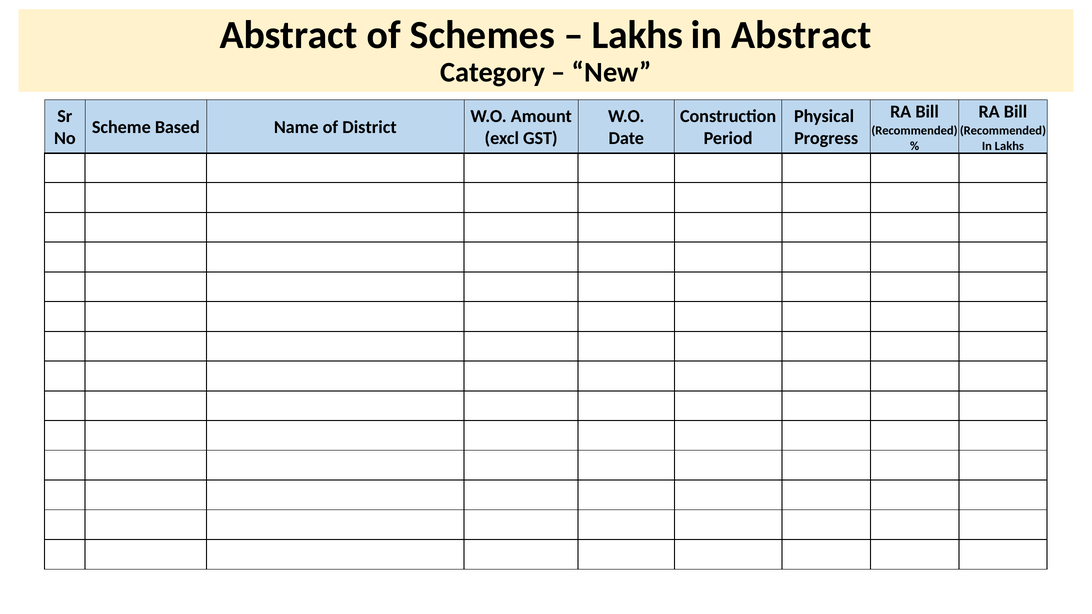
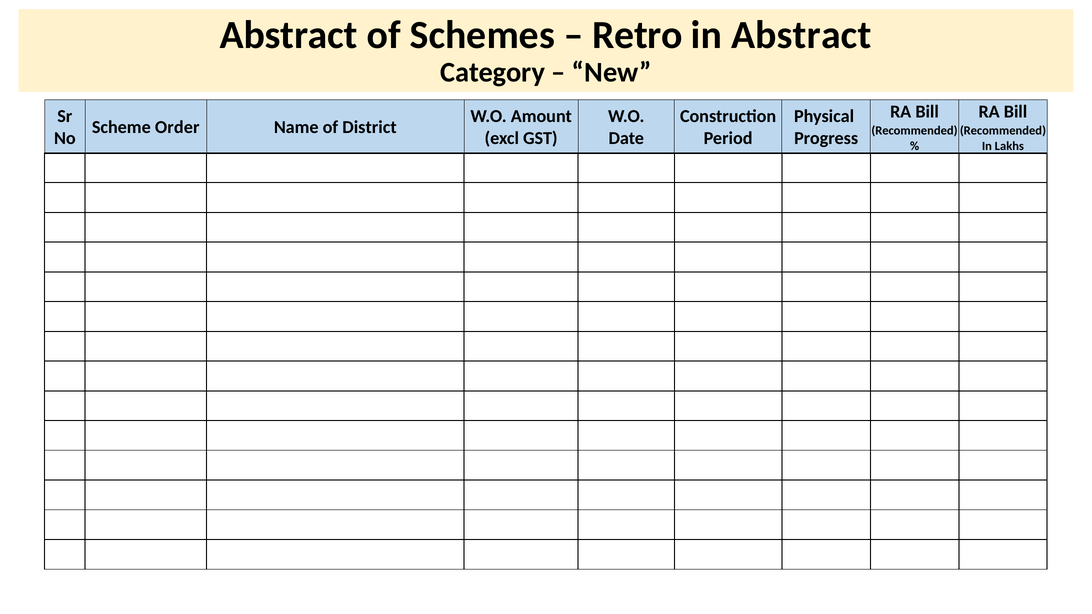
Lakhs at (638, 35): Lakhs -> Retro
Based: Based -> Order
